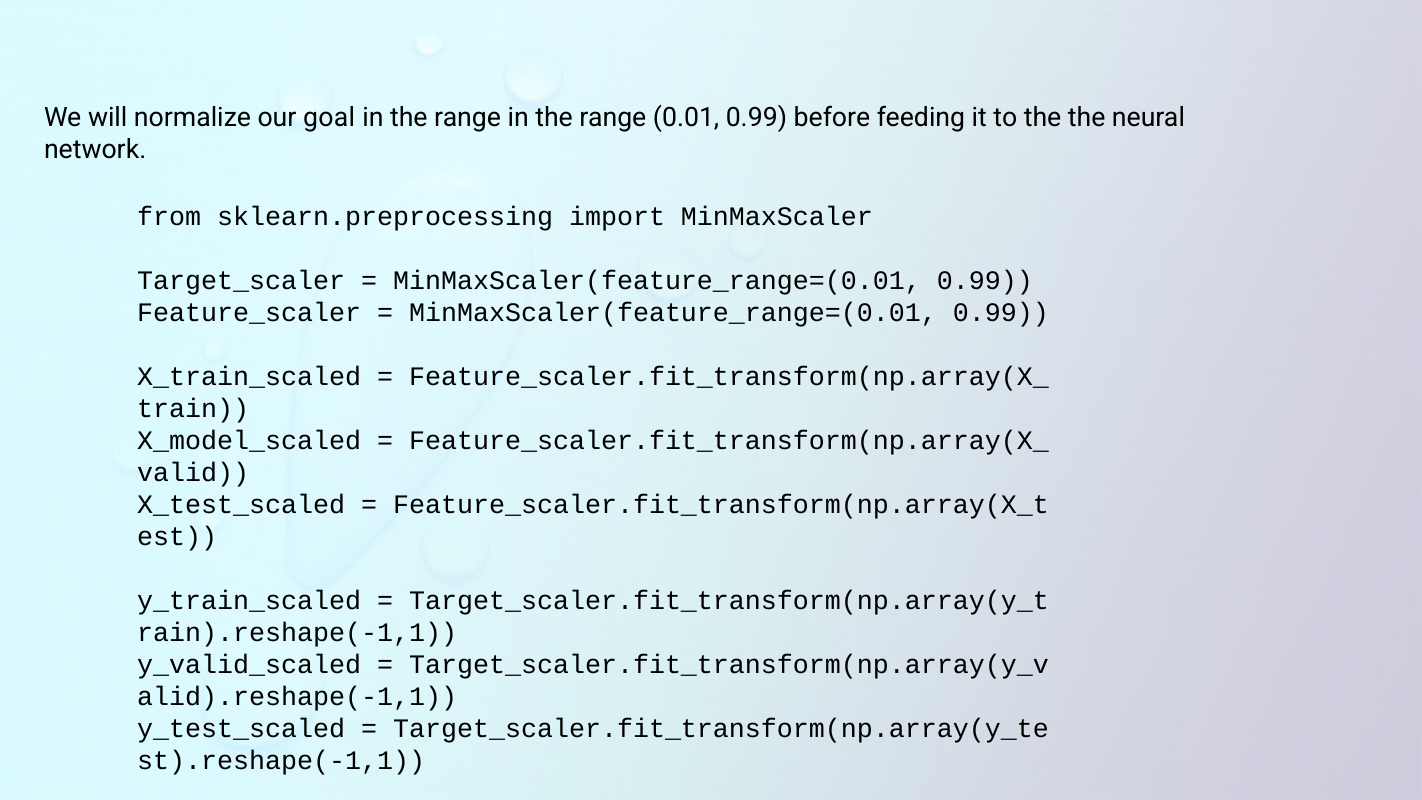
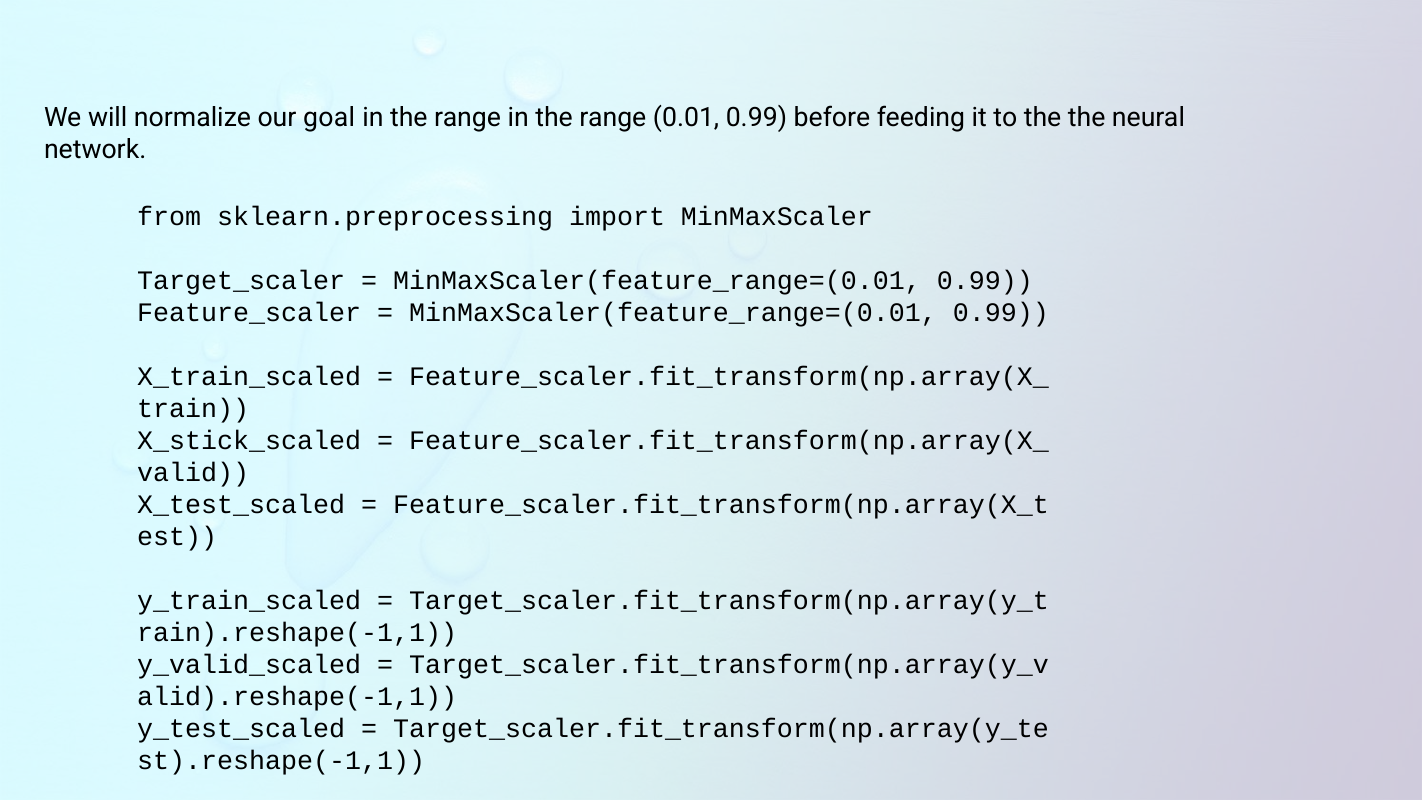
X_model_scaled: X_model_scaled -> X_stick_scaled
